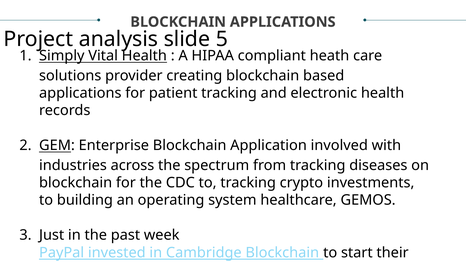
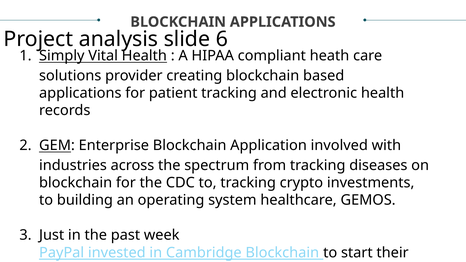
5: 5 -> 6
